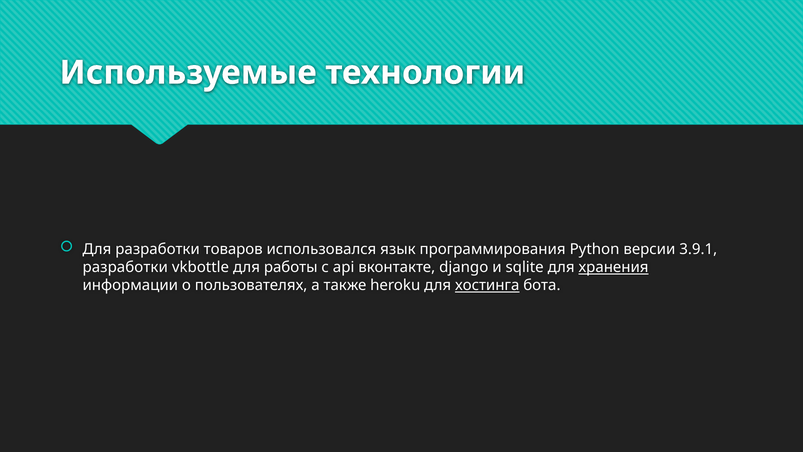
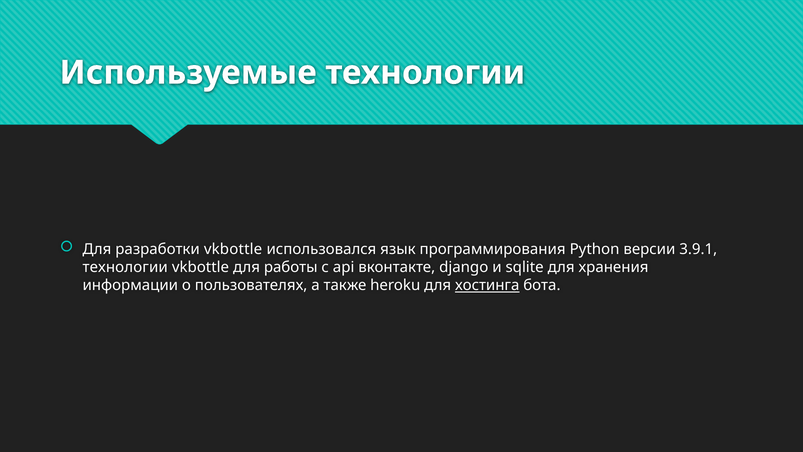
разработки товаров: товаров -> vkbottle
разработки at (125, 267): разработки -> технологии
хранения underline: present -> none
